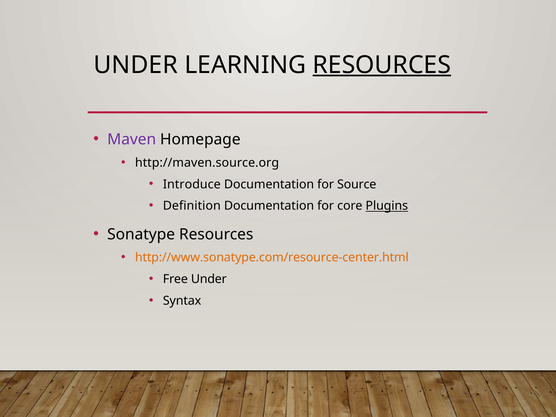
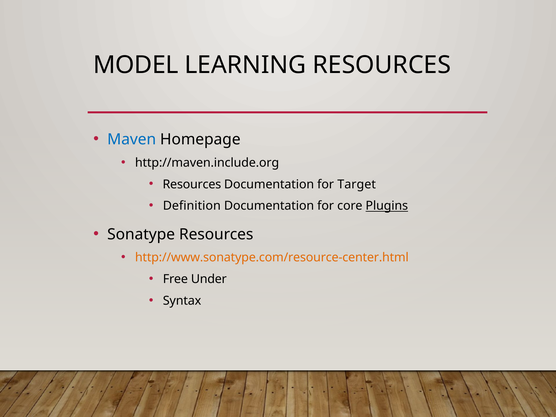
UNDER at (136, 65): UNDER -> MODEL
RESOURCES at (382, 65) underline: present -> none
Maven colour: purple -> blue
http://maven.source.org: http://maven.source.org -> http://maven.include.org
Introduce at (192, 184): Introduce -> Resources
Source: Source -> Target
